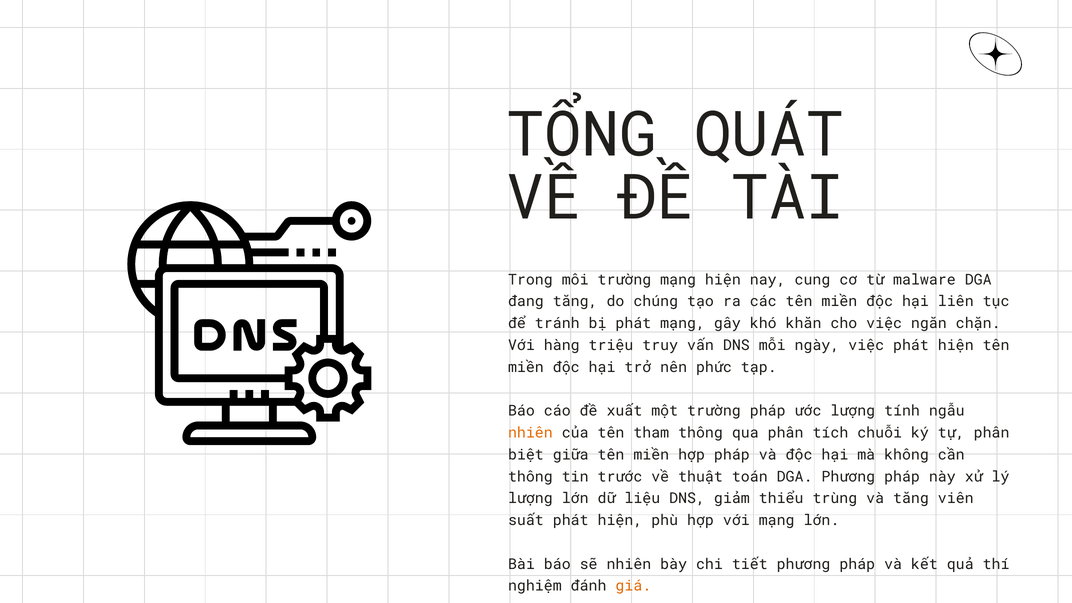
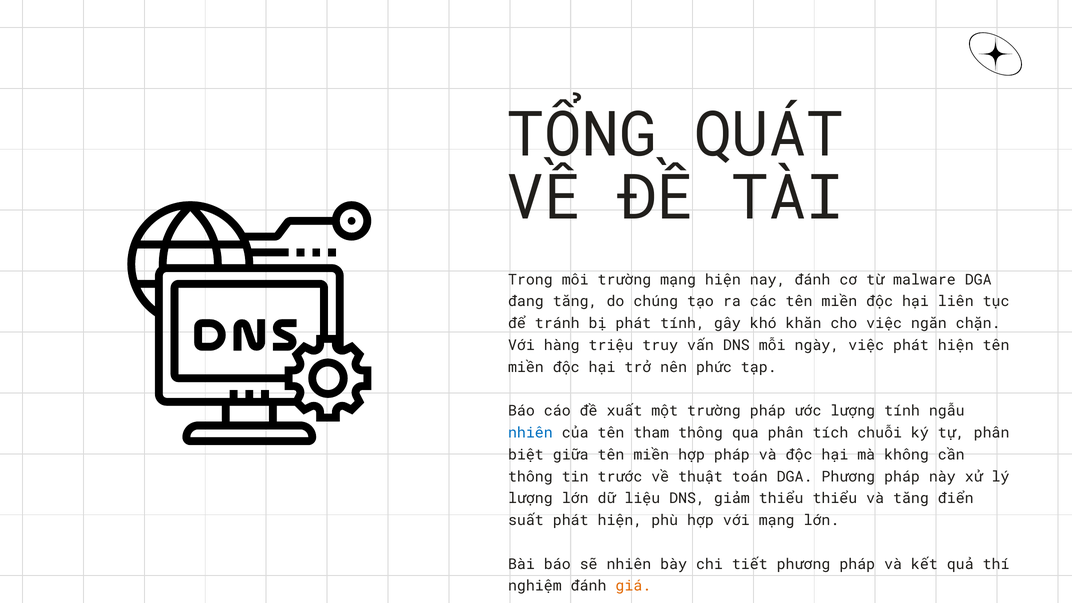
nay cung: cung -> đánh
phát mạng: mạng -> tính
nhiên at (530, 433) colour: orange -> blue
thiểu trùng: trùng -> thiểu
viên: viên -> điển
